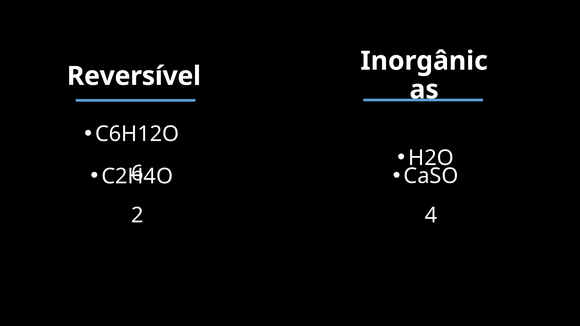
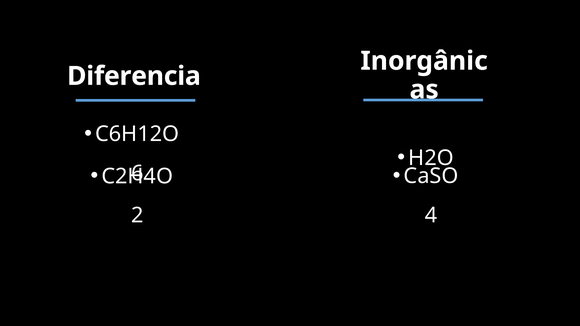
Reversível: Reversível -> Diferencia
